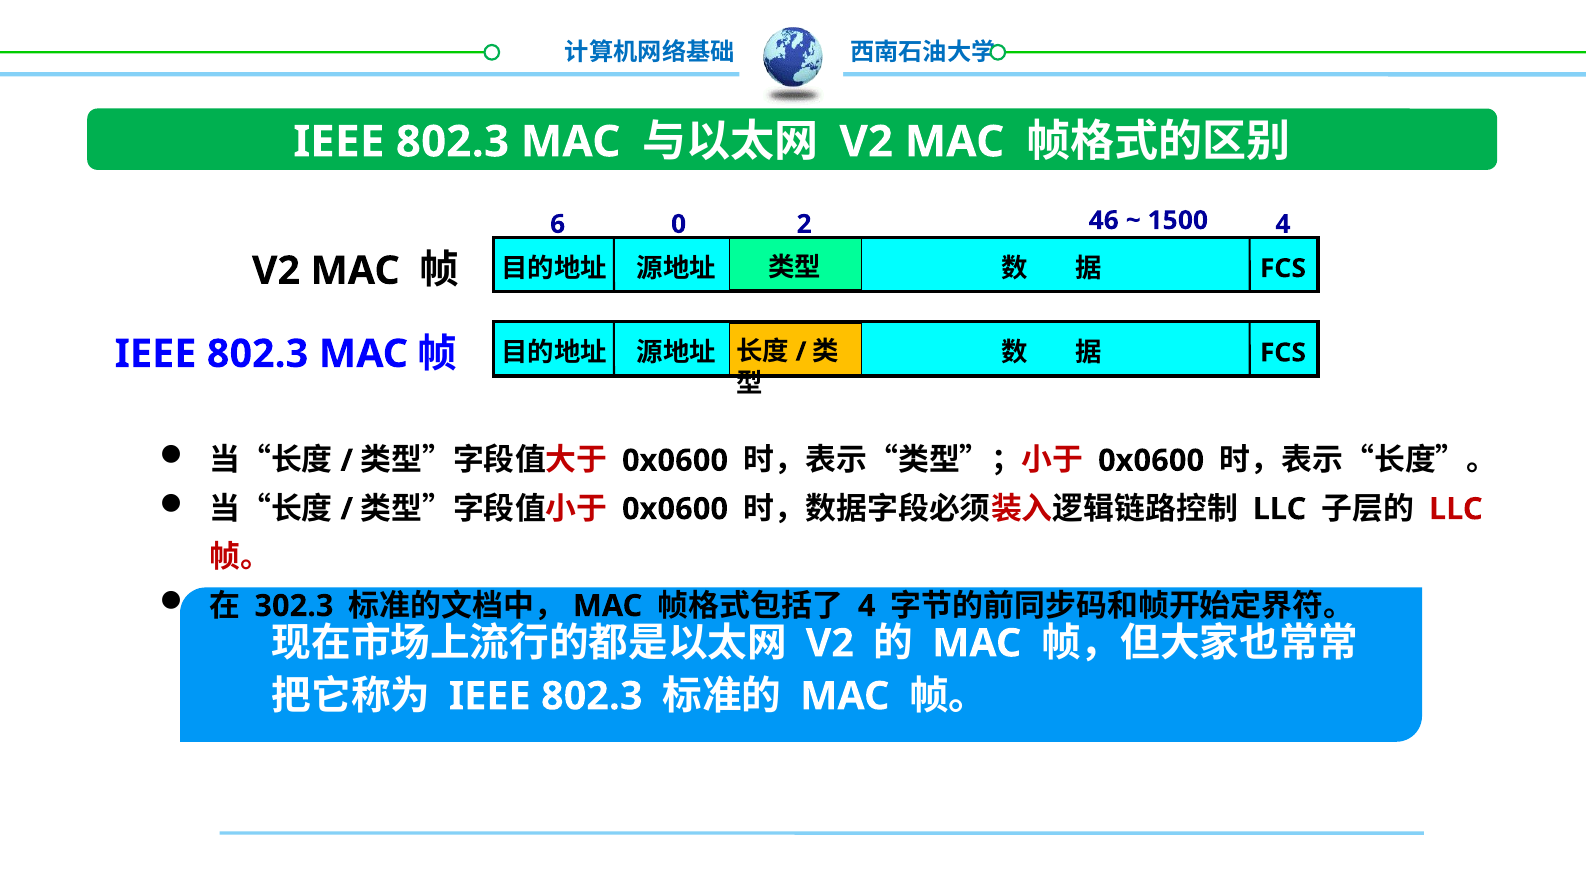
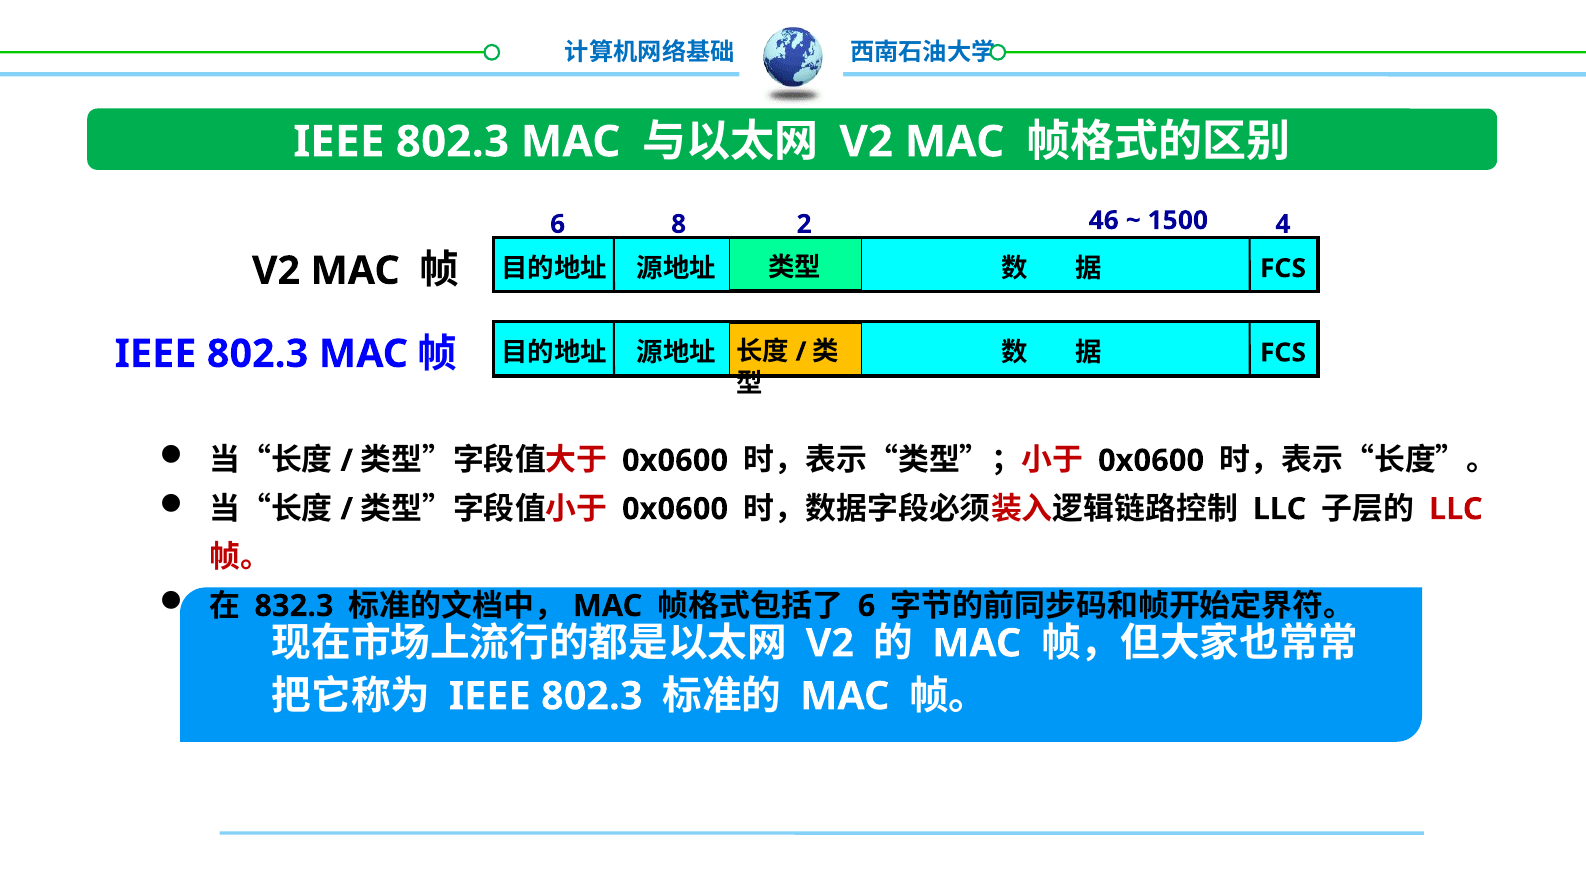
0: 0 -> 8
302.3: 302.3 -> 832.3
4 at (867, 606): 4 -> 6
